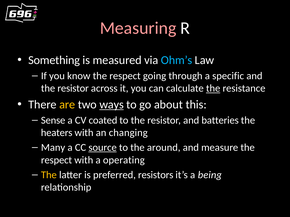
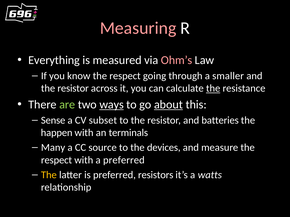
Something: Something -> Everything
Ohm’s colour: light blue -> pink
specific: specific -> smaller
are colour: yellow -> light green
about underline: none -> present
coated: coated -> subset
heaters: heaters -> happen
changing: changing -> terminals
source underline: present -> none
around: around -> devices
a operating: operating -> preferred
being: being -> watts
